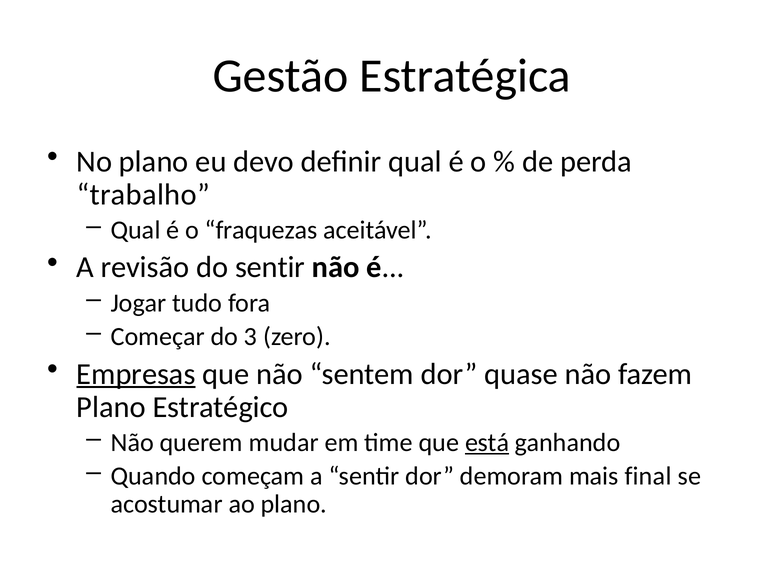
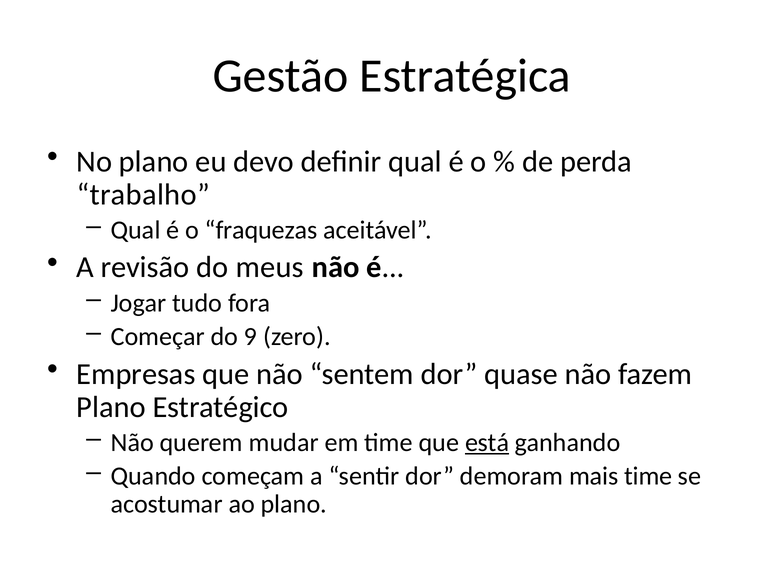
do sentir: sentir -> meus
3: 3 -> 9
Empresas underline: present -> none
mais final: final -> time
